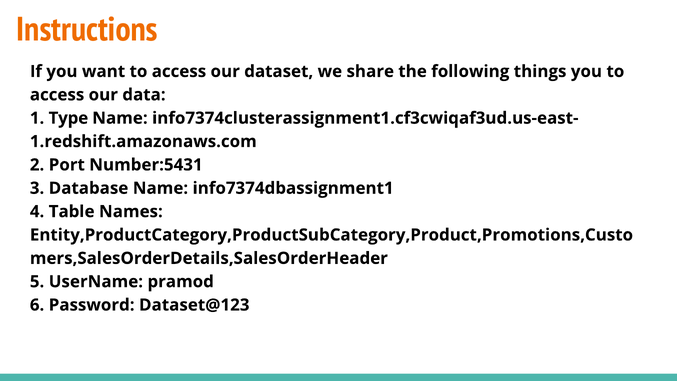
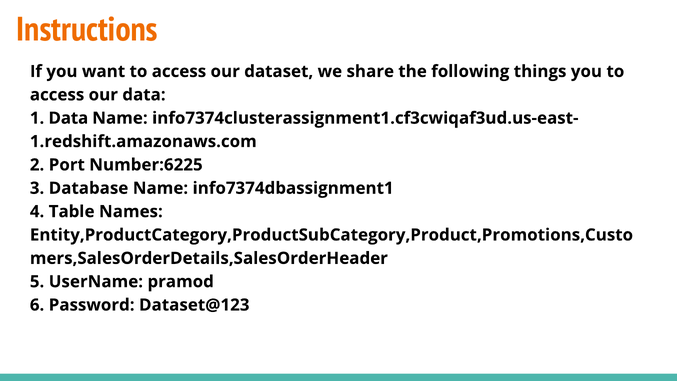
1 Type: Type -> Data
Number:5431: Number:5431 -> Number:6225
